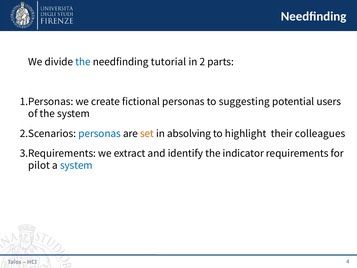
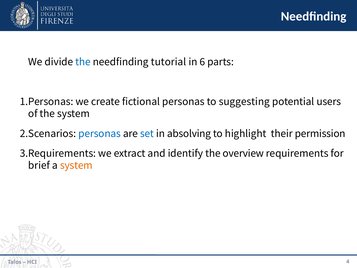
2: 2 -> 6
set colour: orange -> blue
colleagues: colleagues -> permission
indicator: indicator -> overview
pilot: pilot -> brief
system at (76, 165) colour: blue -> orange
